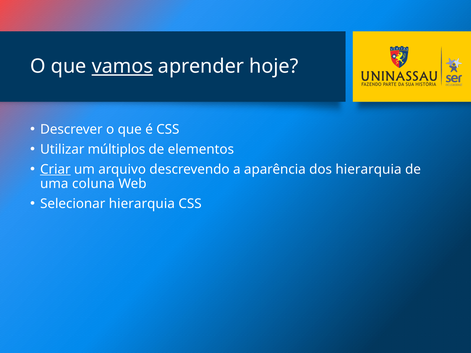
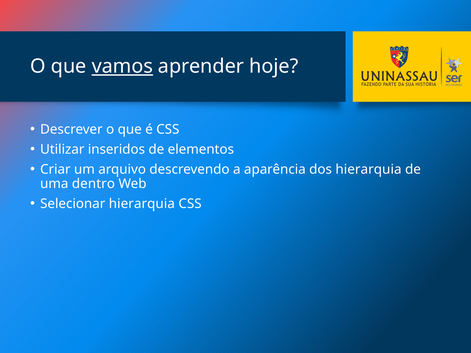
múltiplos: múltiplos -> inseridos
Criar underline: present -> none
coluna: coluna -> dentro
